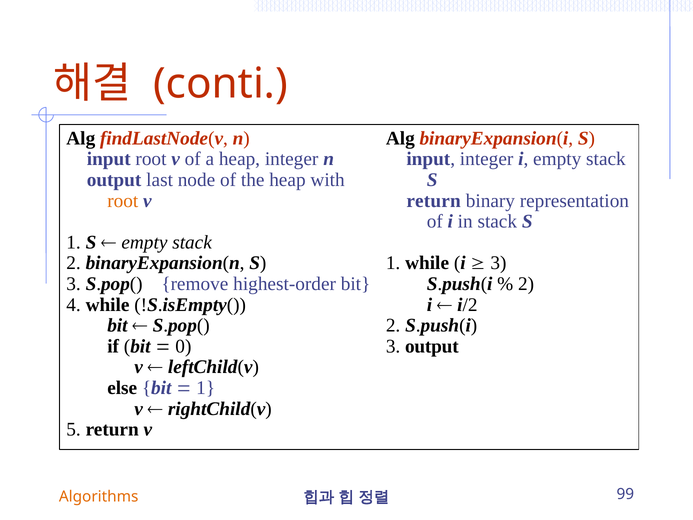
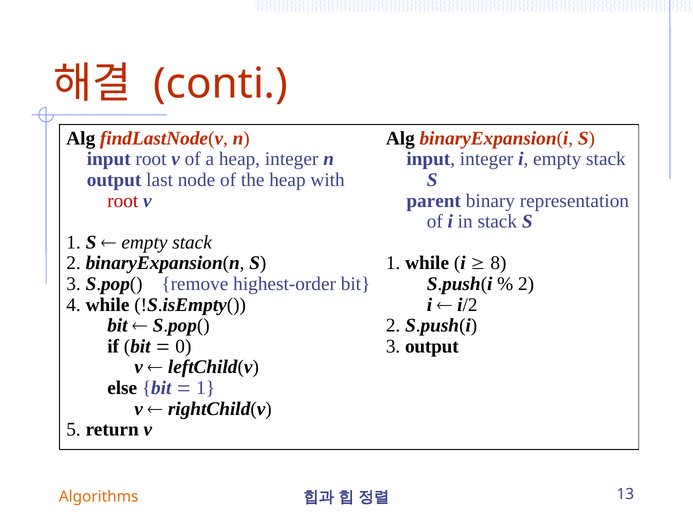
root at (123, 201) colour: orange -> red
return at (434, 201): return -> parent
3 at (498, 263): 3 -> 8
99: 99 -> 13
